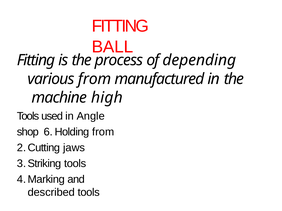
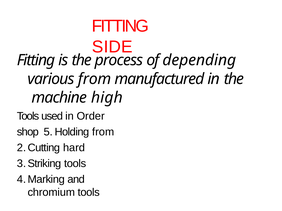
BALL: BALL -> SIDE
Angle: Angle -> Order
6: 6 -> 5
jaws: jaws -> hard
described: described -> chromium
